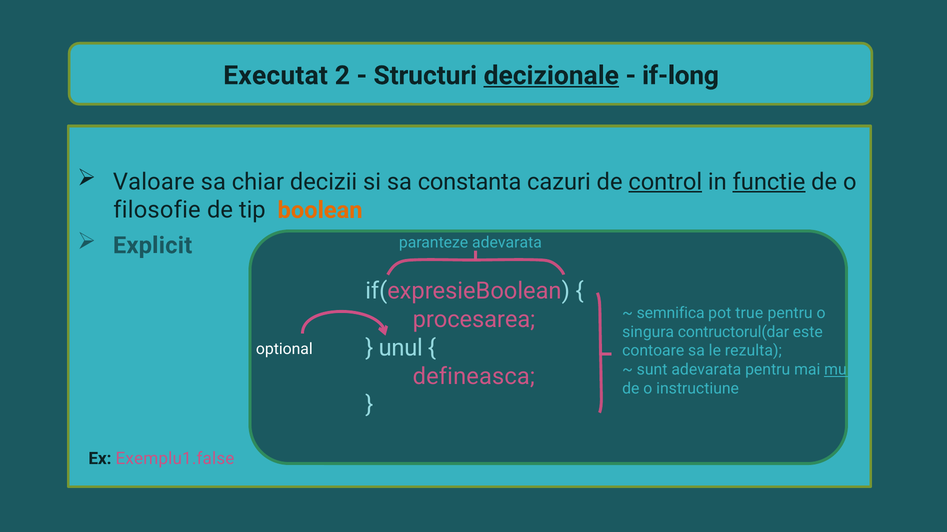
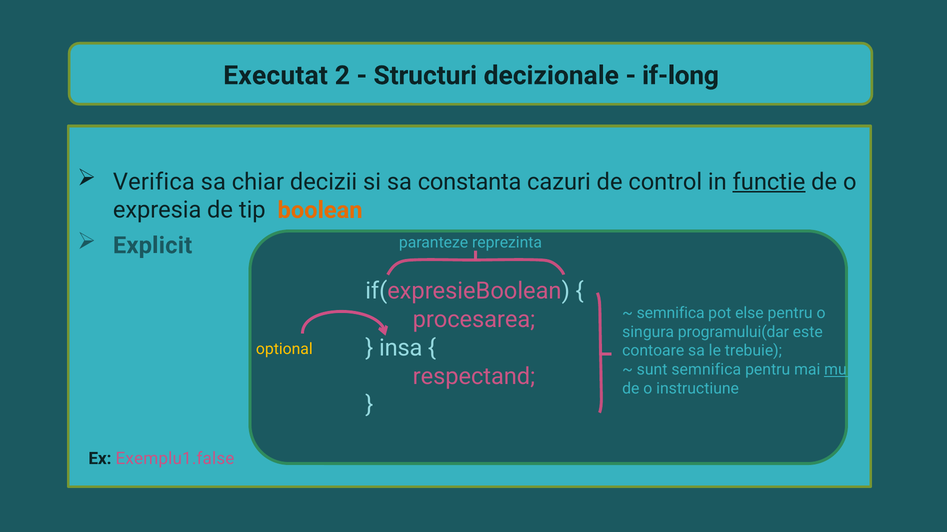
decizionale underline: present -> none
Valoare: Valoare -> Verifica
control underline: present -> none
filosofie: filosofie -> expresia
paranteze adevarata: adevarata -> reprezinta
true: true -> else
contructorul(dar: contructorul(dar -> programului(dar
unul: unul -> insa
optional colour: white -> yellow
rezulta: rezulta -> trebuie
sunt adevarata: adevarata -> semnifica
defineasca: defineasca -> respectand
